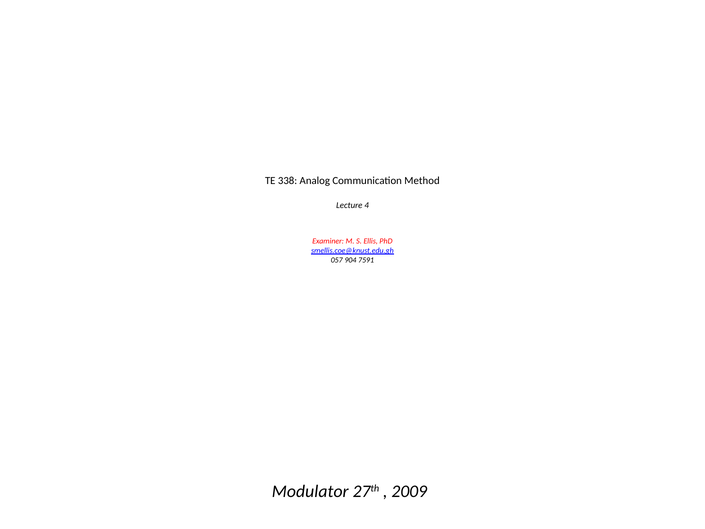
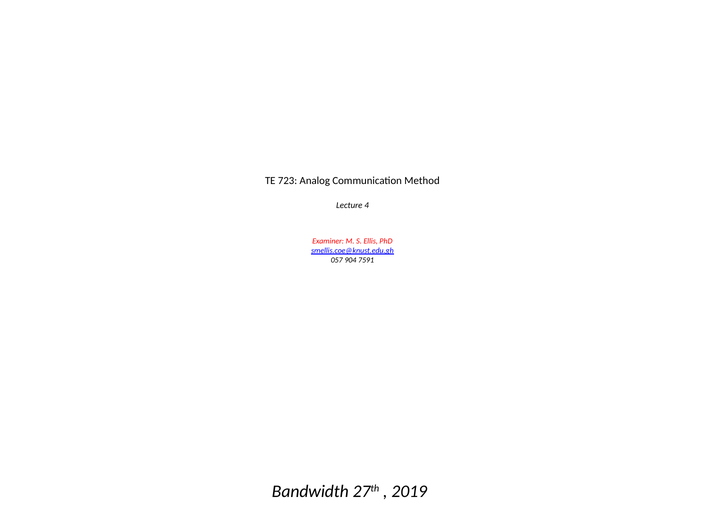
338: 338 -> 723
Modulator: Modulator -> Bandwidth
2009: 2009 -> 2019
